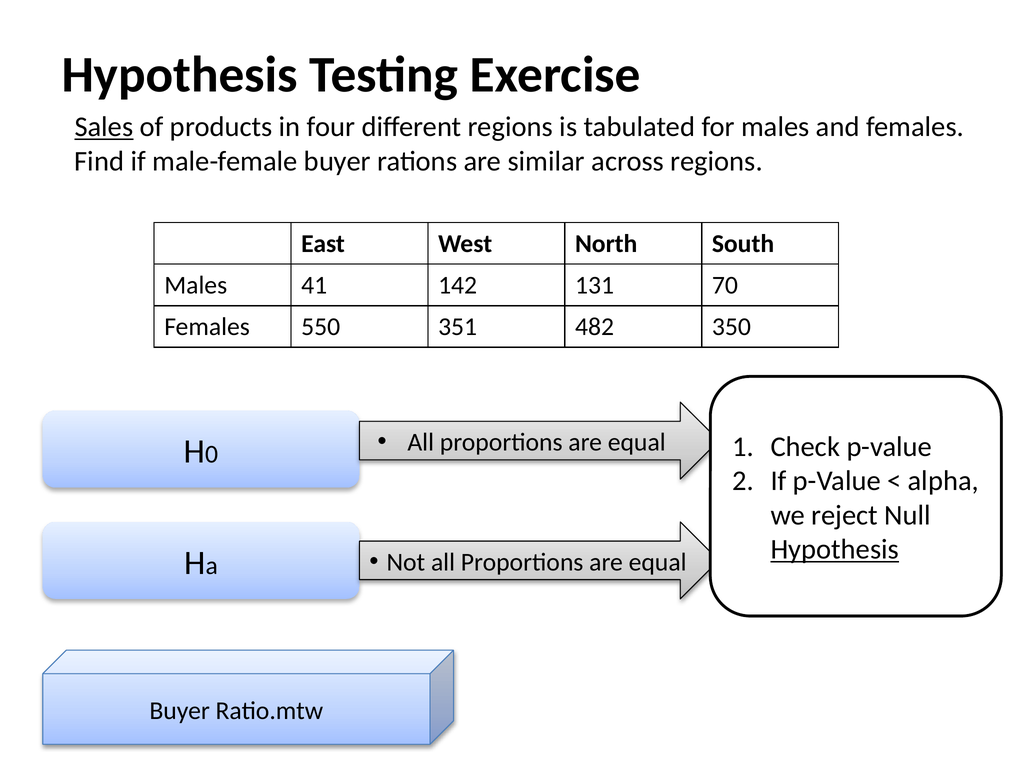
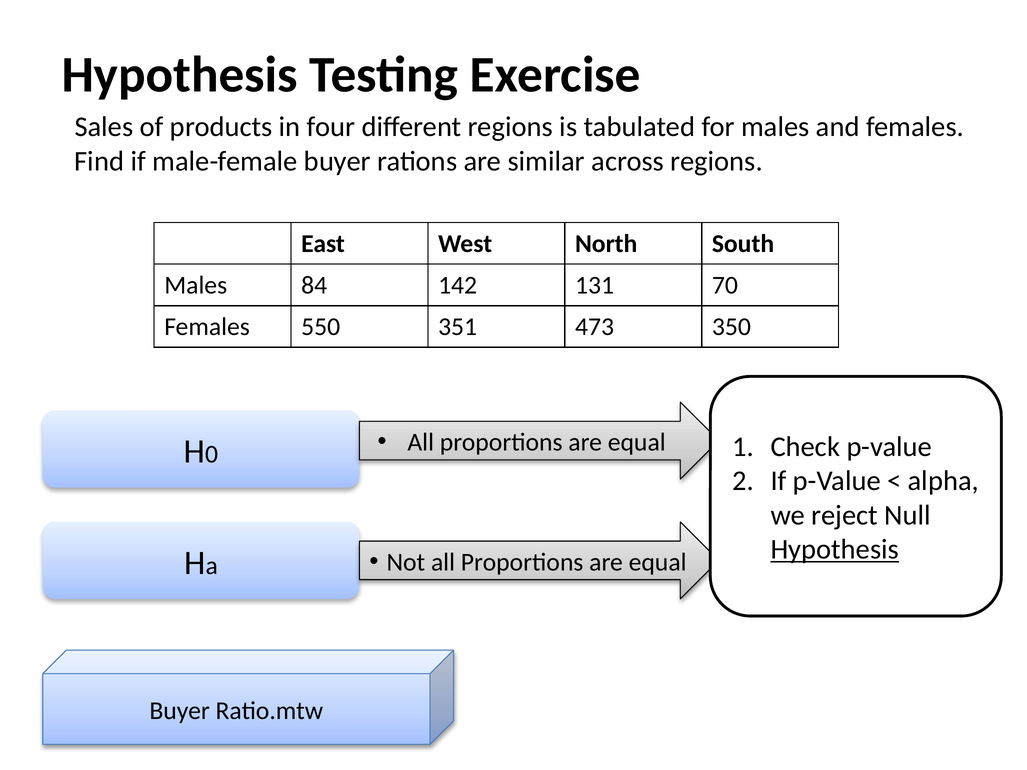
Sales underline: present -> none
41: 41 -> 84
482: 482 -> 473
